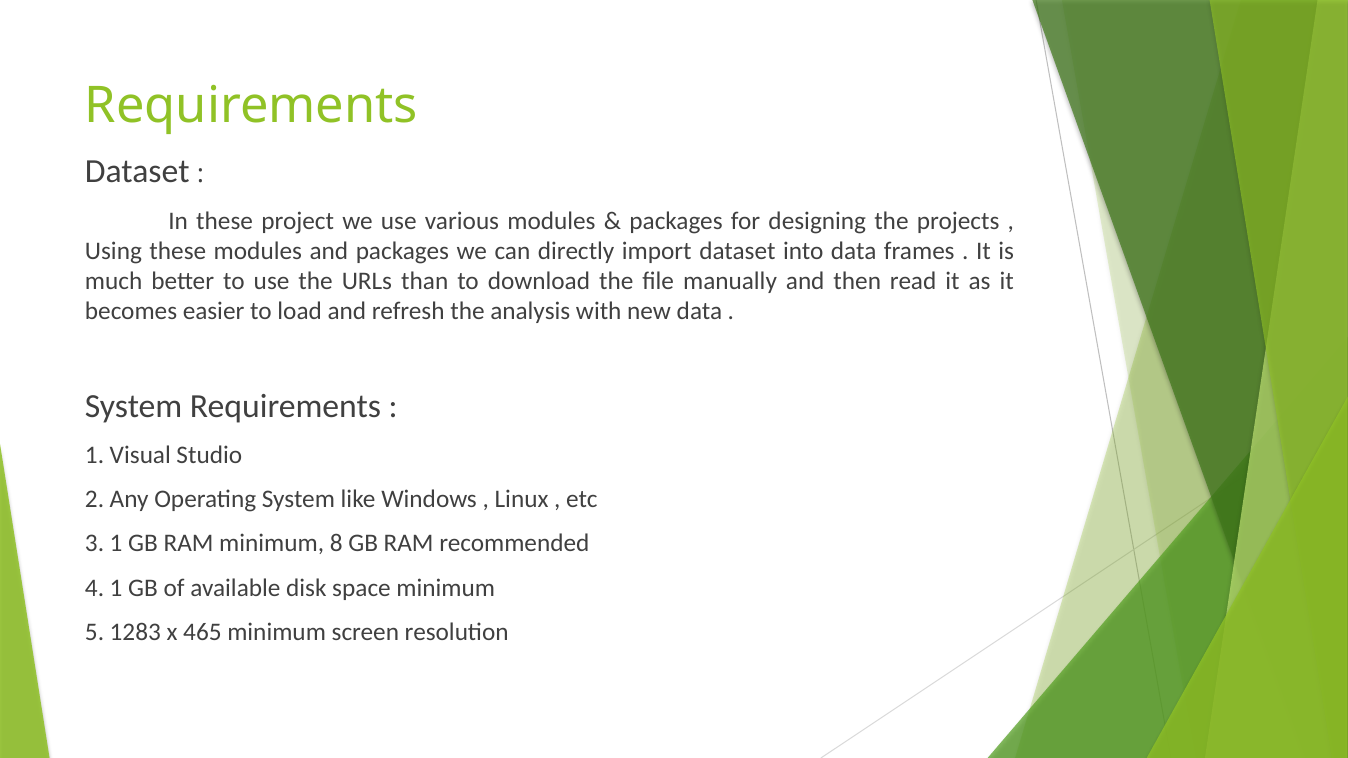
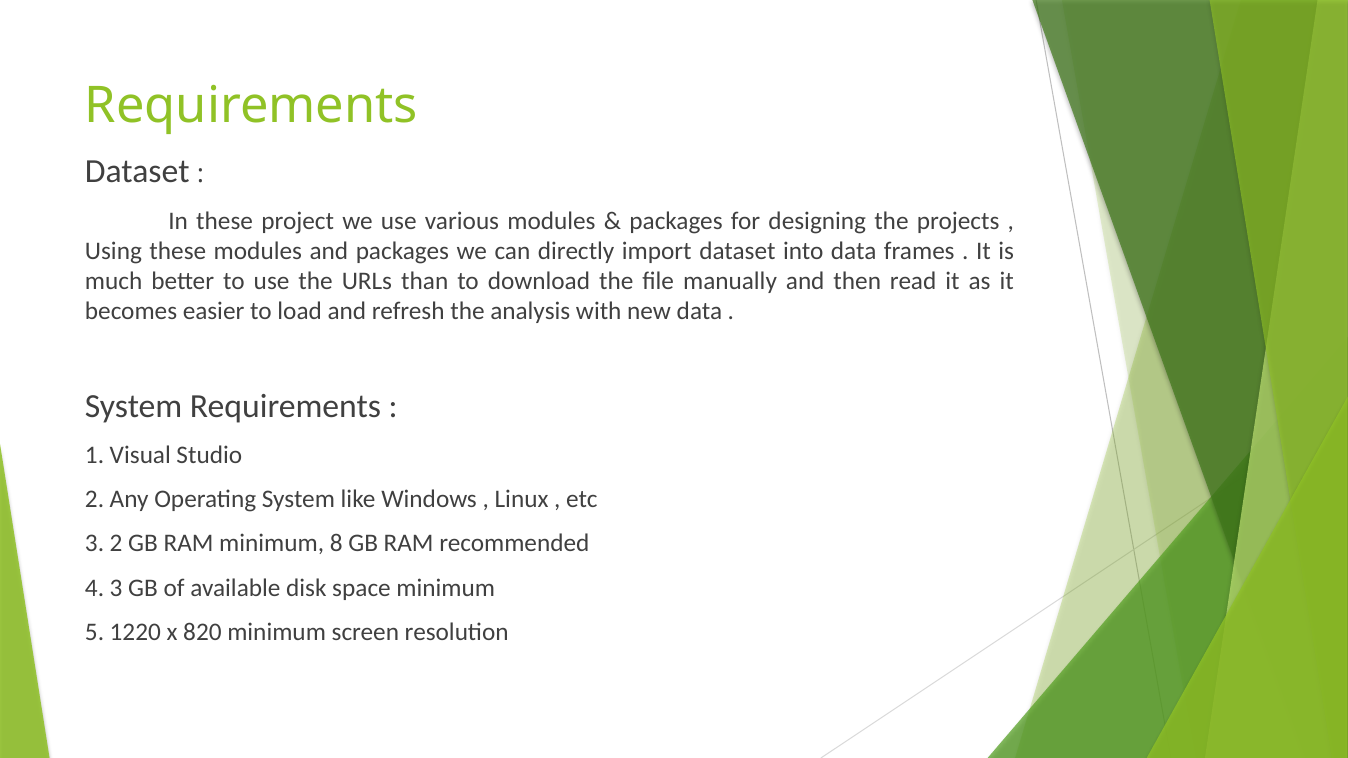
3 1: 1 -> 2
4 1: 1 -> 3
1283: 1283 -> 1220
465: 465 -> 820
